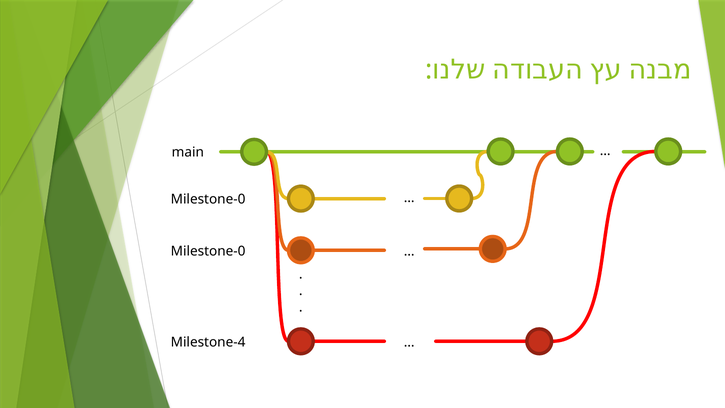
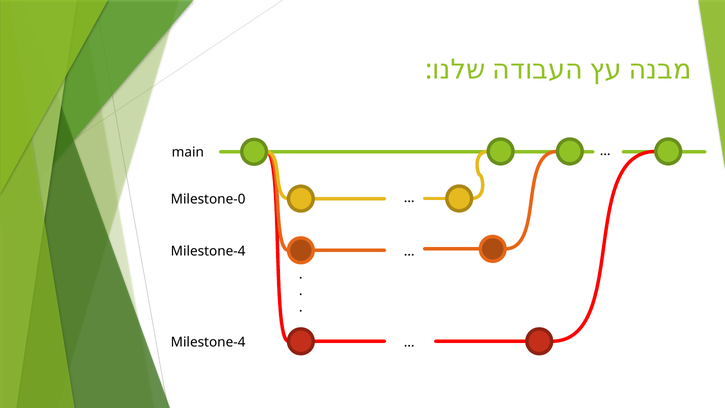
Milestone-0 at (208, 251): Milestone-0 -> Milestone-4
